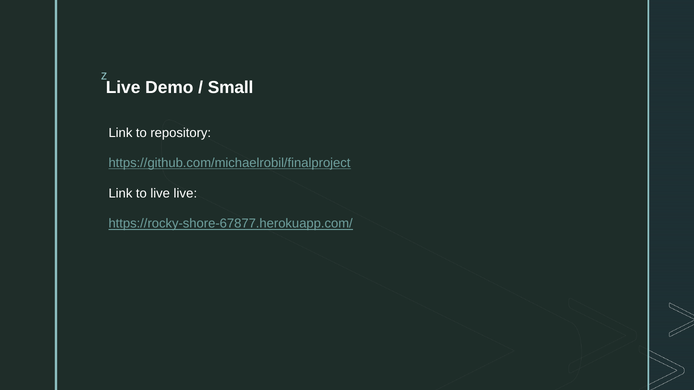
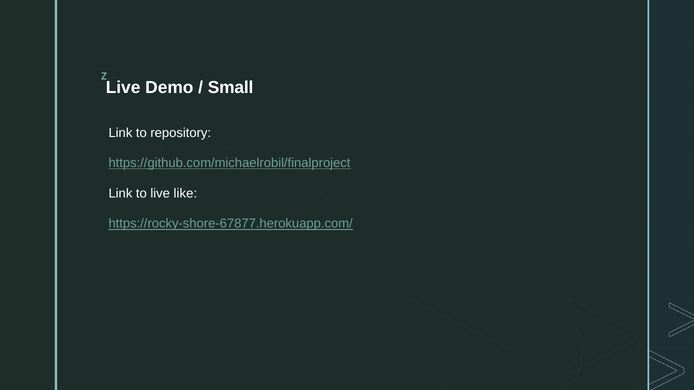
live live: live -> like
